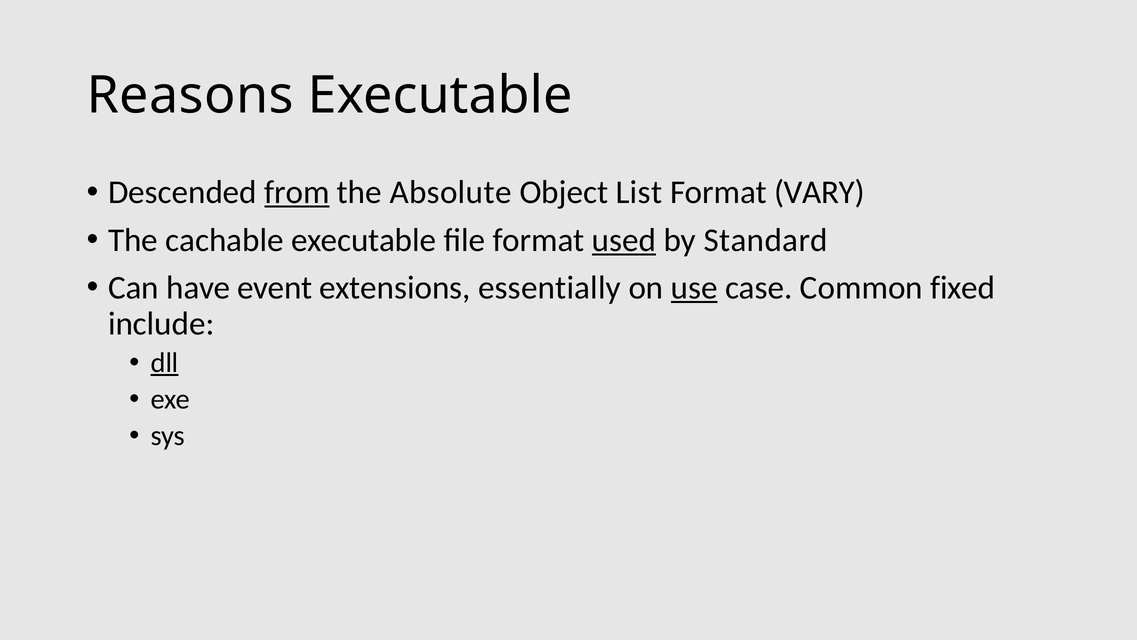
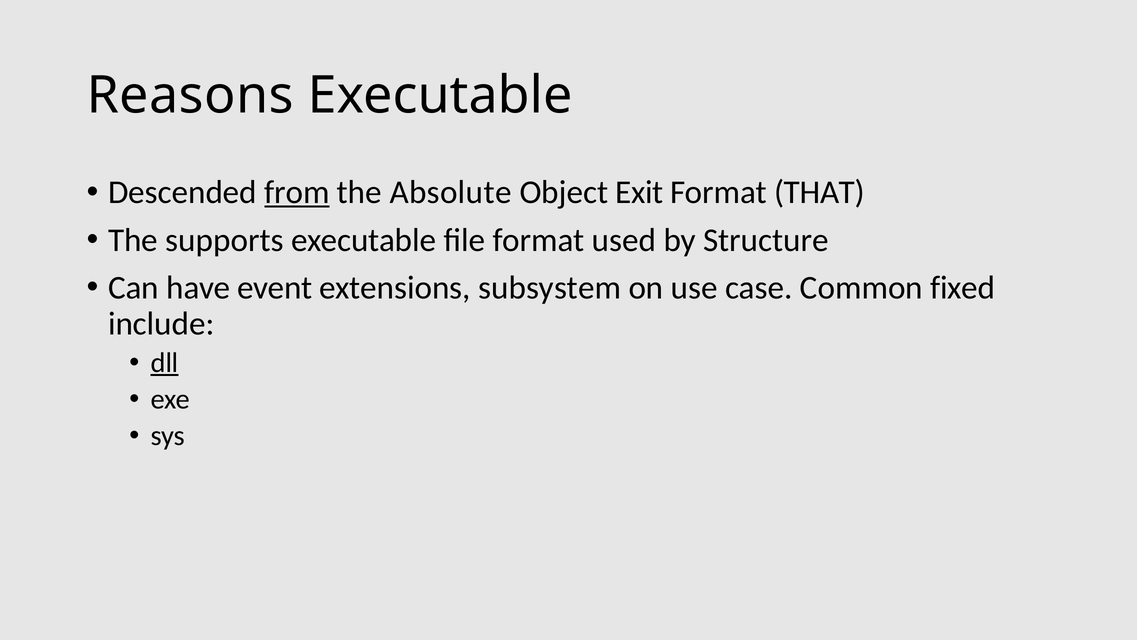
List: List -> Exit
VARY: VARY -> THAT
cachable: cachable -> supports
used underline: present -> none
Standard: Standard -> Structure
essentially: essentially -> subsystem
use underline: present -> none
